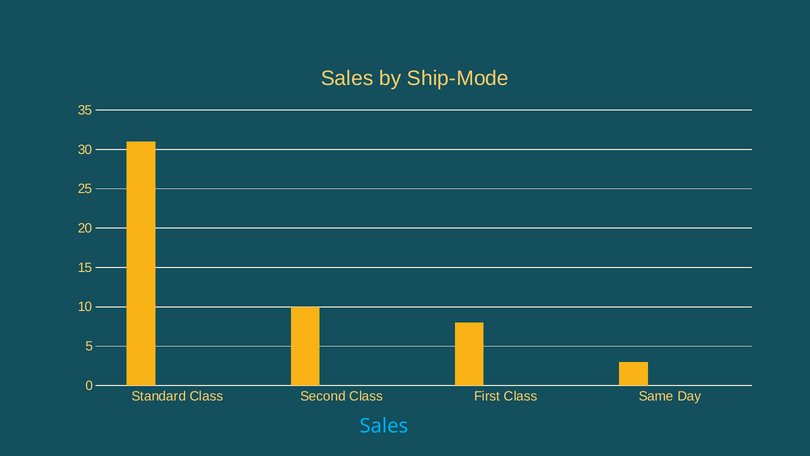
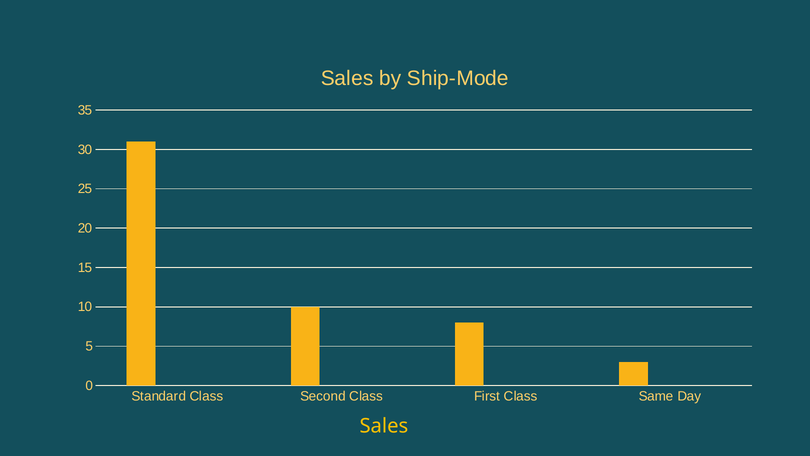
Sales at (384, 426) colour: light blue -> yellow
